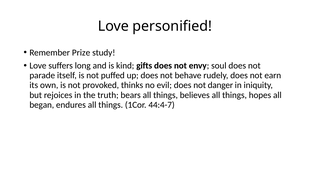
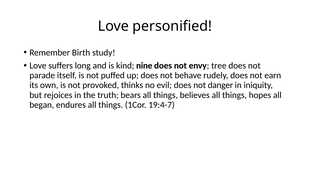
Prize: Prize -> Birth
gifts: gifts -> nine
soul: soul -> tree
44:4-7: 44:4-7 -> 19:4-7
